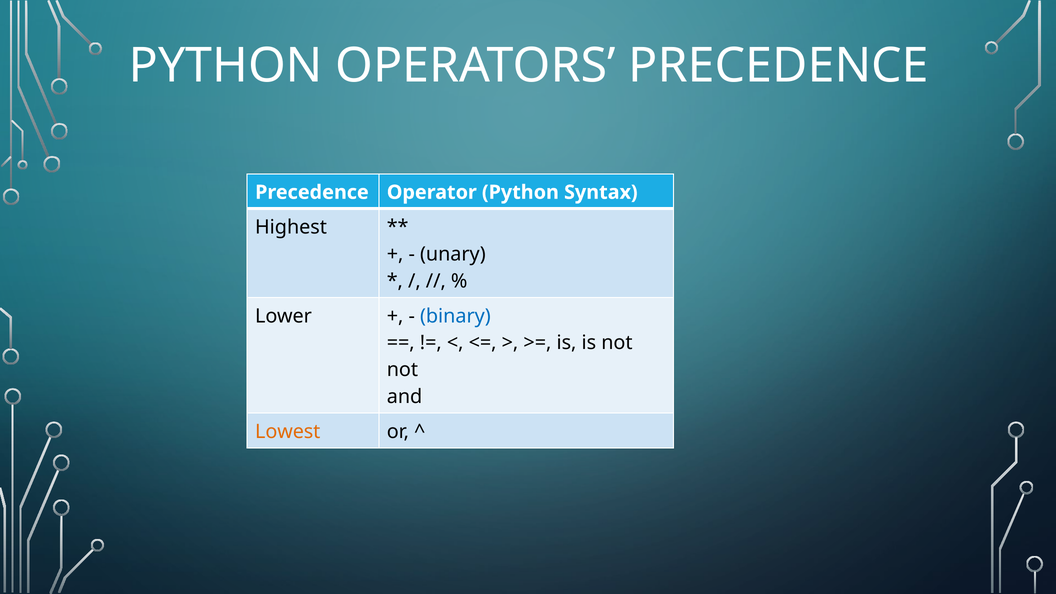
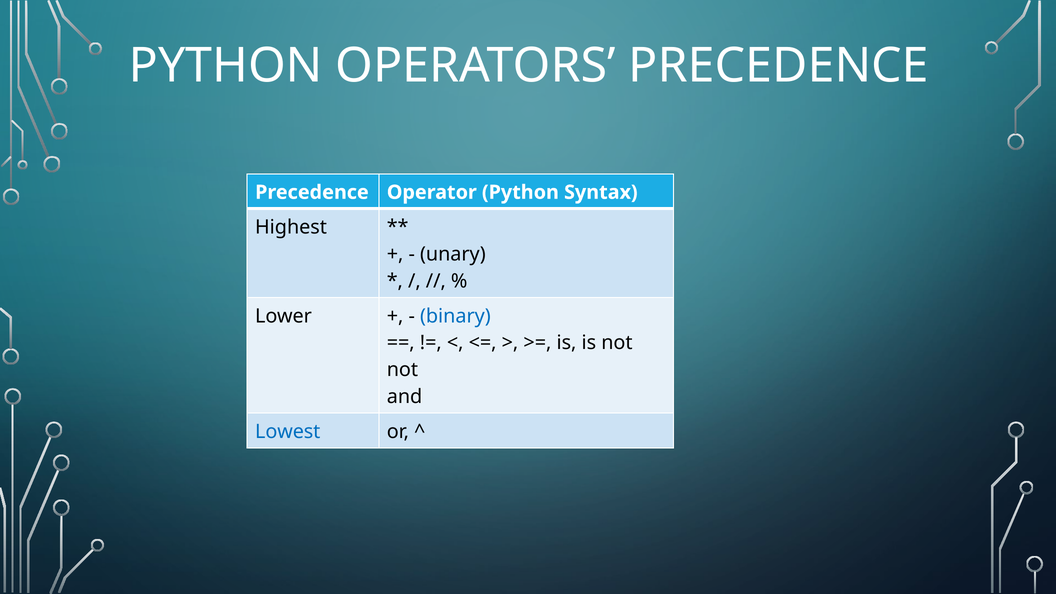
Lowest colour: orange -> blue
